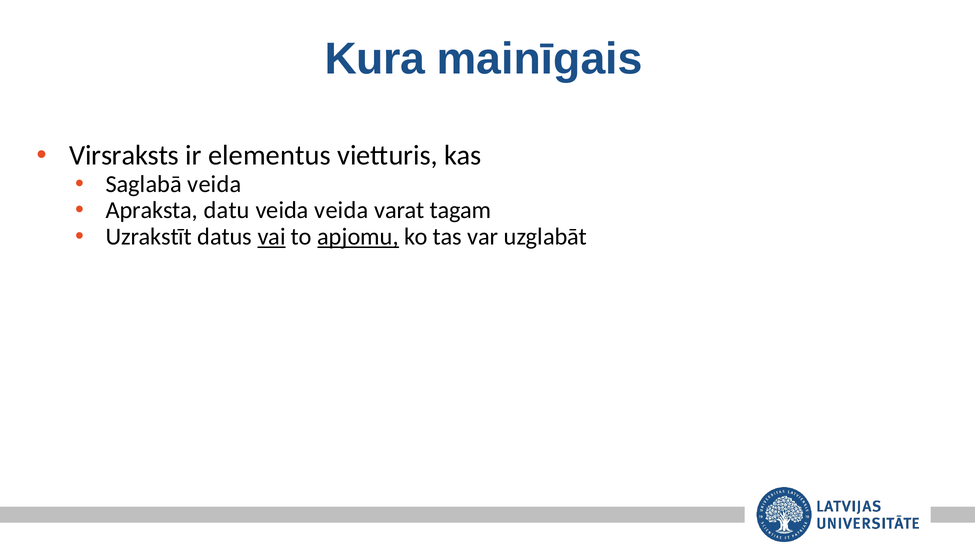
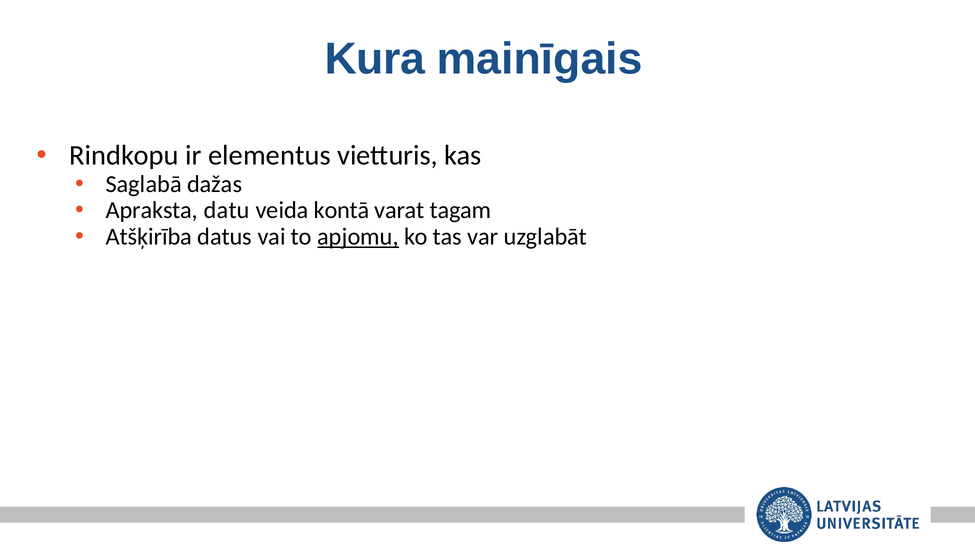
Virsraksts: Virsraksts -> Rindkopu
Saglabā veida: veida -> dažas
veida veida: veida -> kontā
Uzrakstīt: Uzrakstīt -> Atšķirība
vai underline: present -> none
